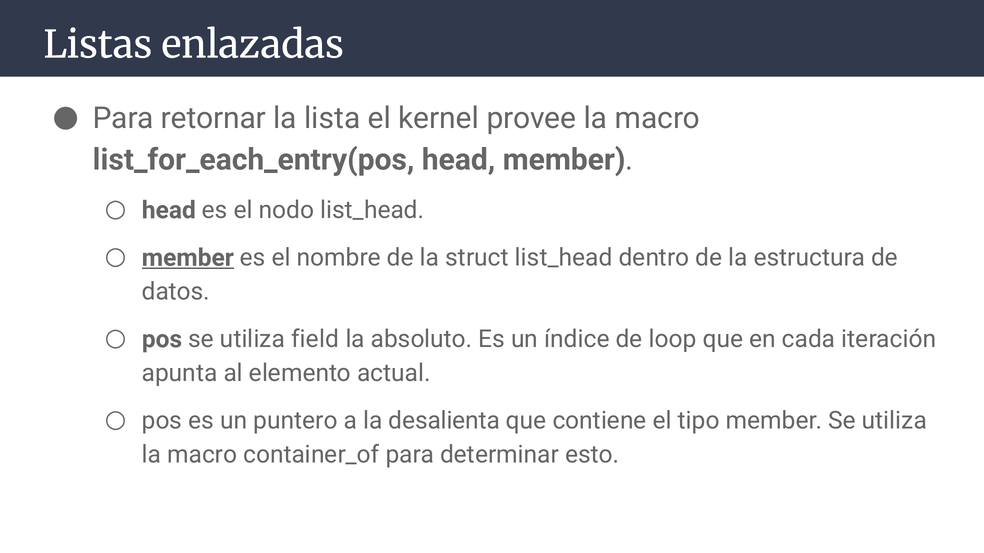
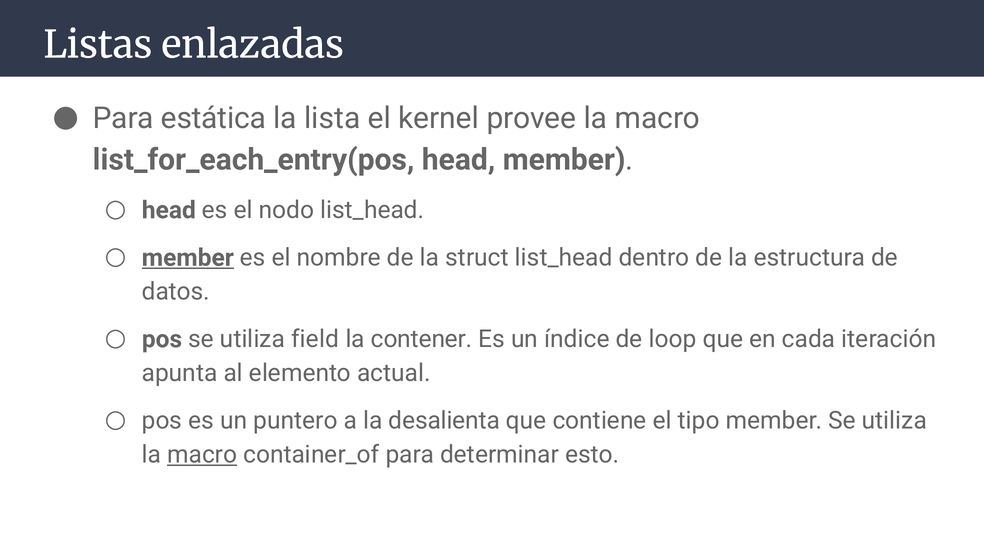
retornar: retornar -> estática
absoluto: absoluto -> contener
macro at (202, 455) underline: none -> present
